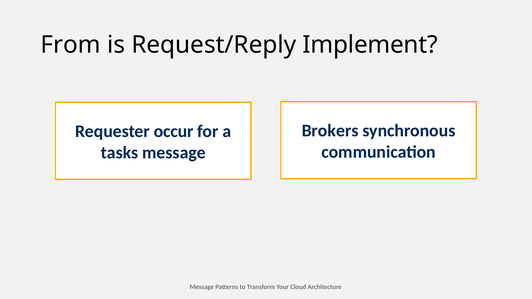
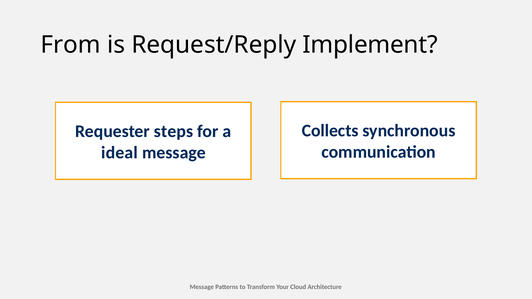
Brokers: Brokers -> Collects
occur: occur -> steps
tasks: tasks -> ideal
